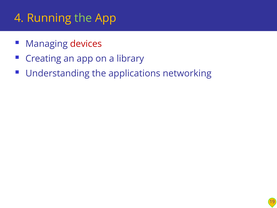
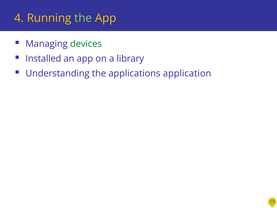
devices colour: red -> green
Creating: Creating -> Installed
networking: networking -> application
